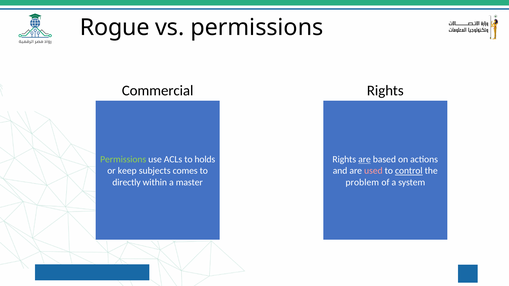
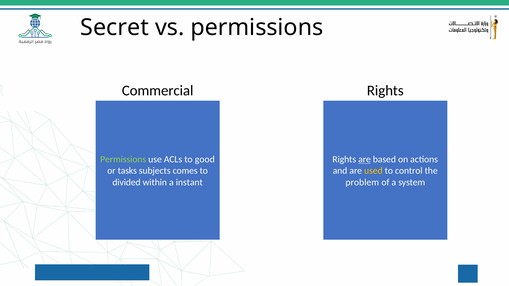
Rogue: Rogue -> Secret
holds: holds -> good
keep: keep -> tasks
used colour: pink -> yellow
control underline: present -> none
directly: directly -> divided
master: master -> instant
